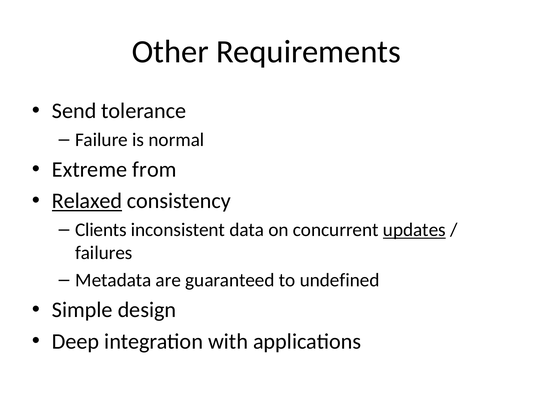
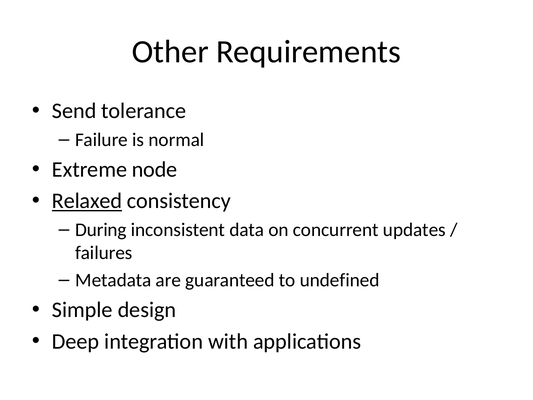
from: from -> node
Clients: Clients -> During
updates underline: present -> none
